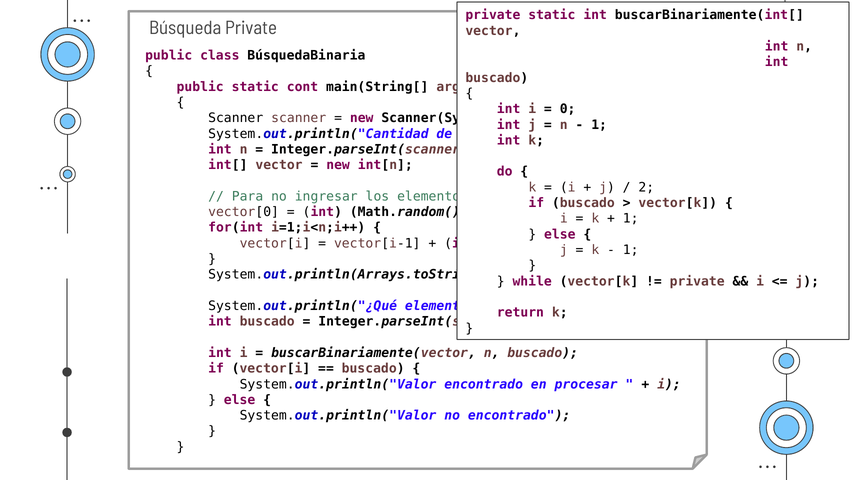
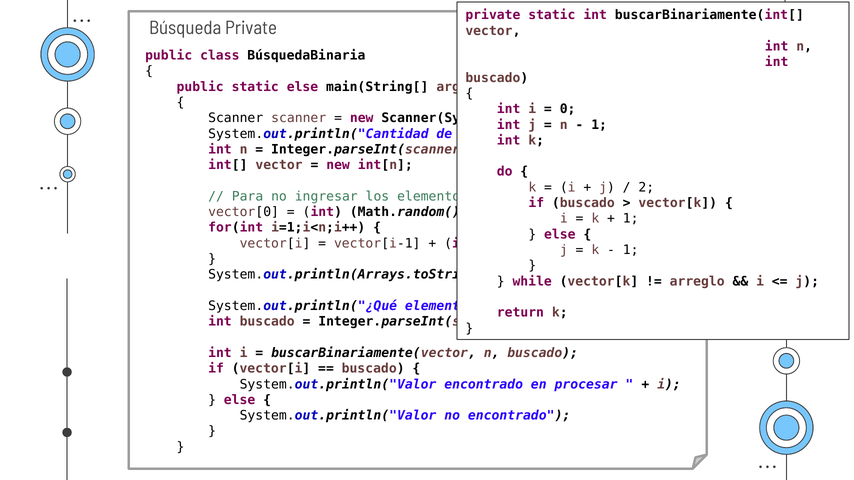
static cont: cont -> else
private at (697, 281): private -> arreglo
